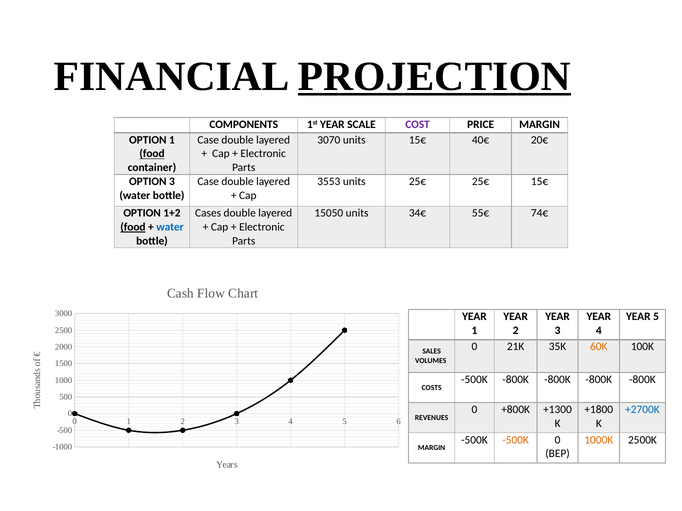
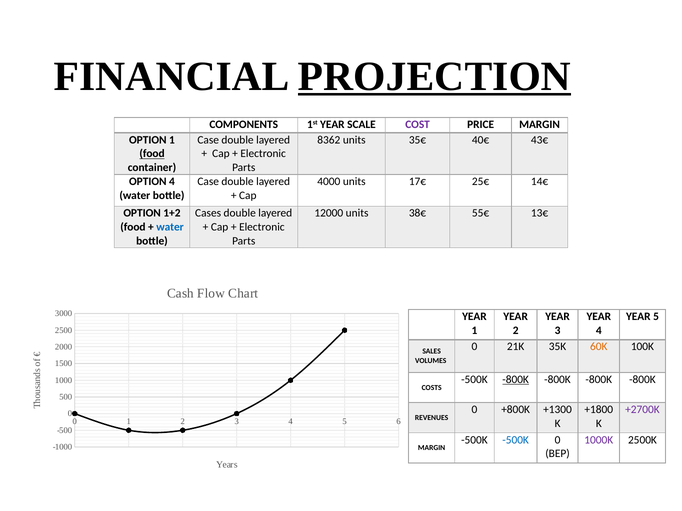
3070: 3070 -> 8362
units 15€: 15€ -> 35€
20€: 20€ -> 43€
OPTION 3: 3 -> 4
3553: 3553 -> 4000
units 25€: 25€ -> 17€
25€ 15€: 15€ -> 14€
15050: 15050 -> 12000
34€: 34€ -> 38€
74€: 74€ -> 13€
food at (133, 227) underline: present -> none
-800K at (516, 380) underline: none -> present
+2700K colour: blue -> purple
-500K at (516, 440) colour: orange -> blue
1000K colour: orange -> purple
